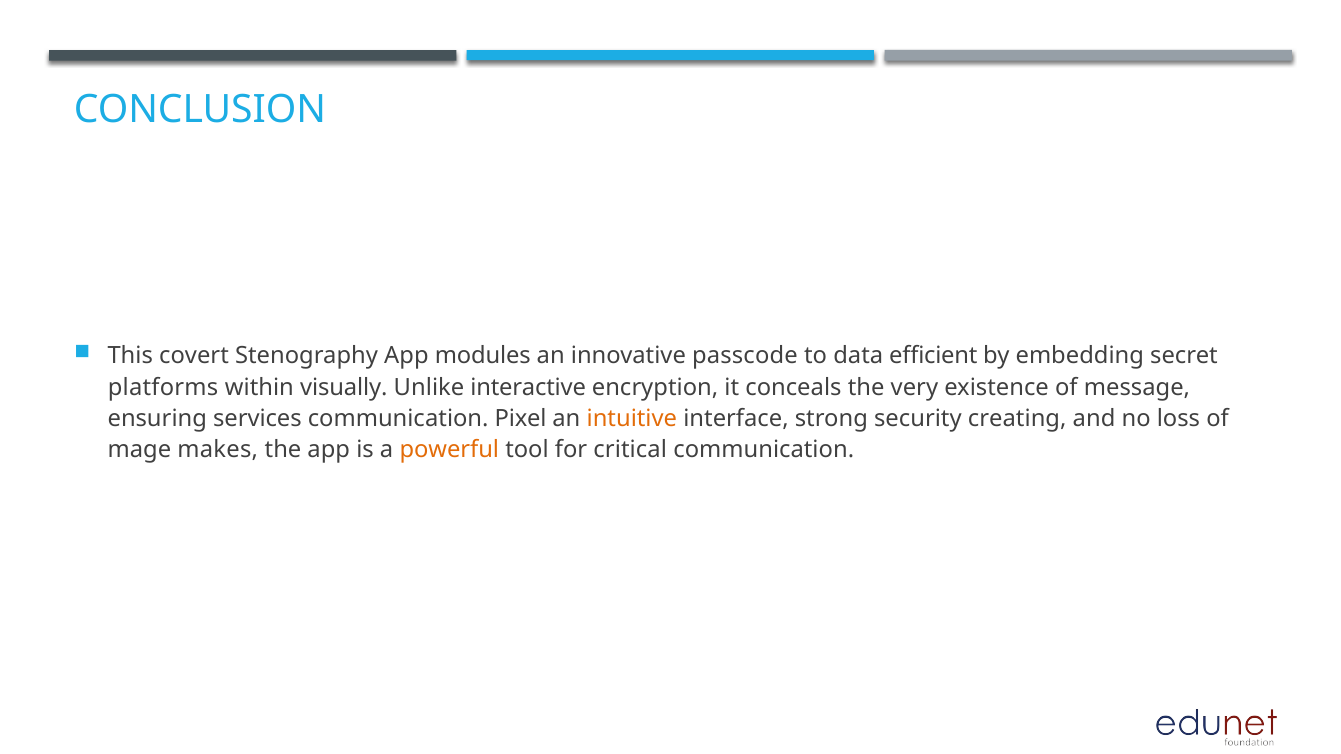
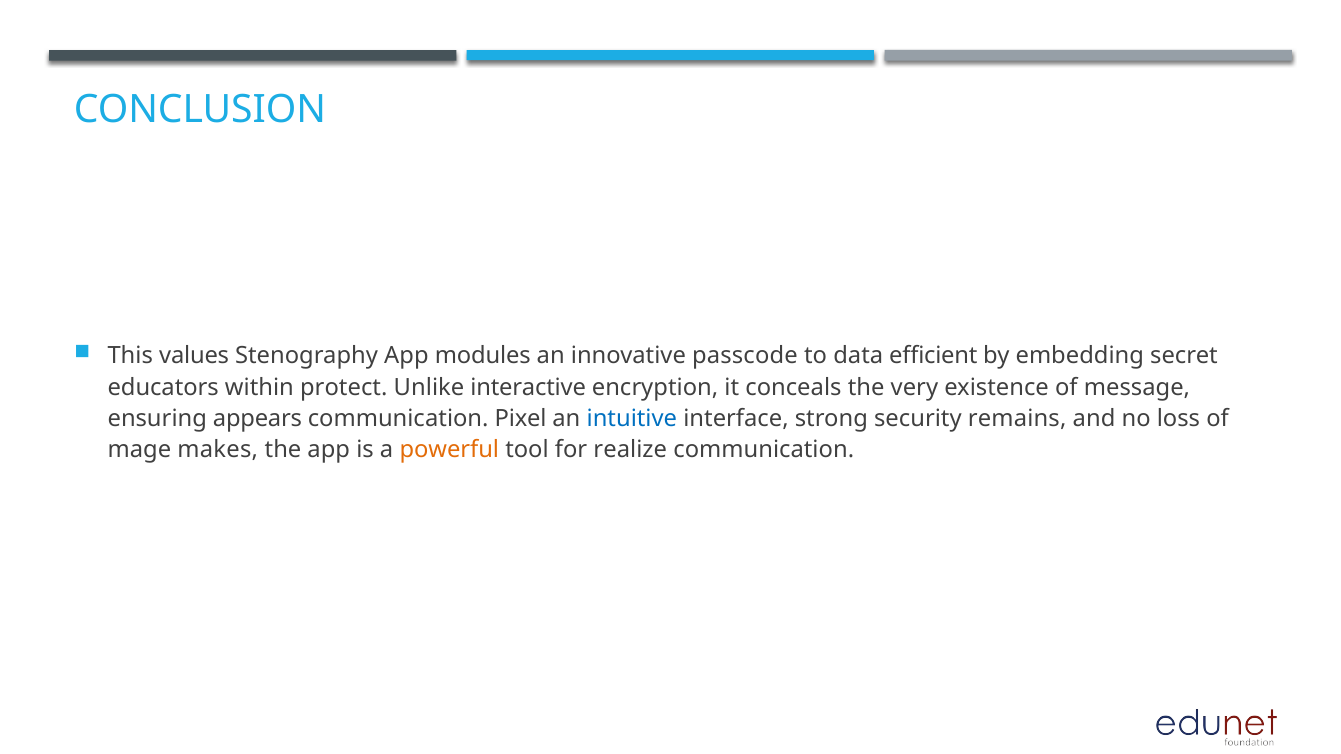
covert: covert -> values
platforms: platforms -> educators
visually: visually -> protect
services: services -> appears
intuitive colour: orange -> blue
creating: creating -> remains
critical: critical -> realize
